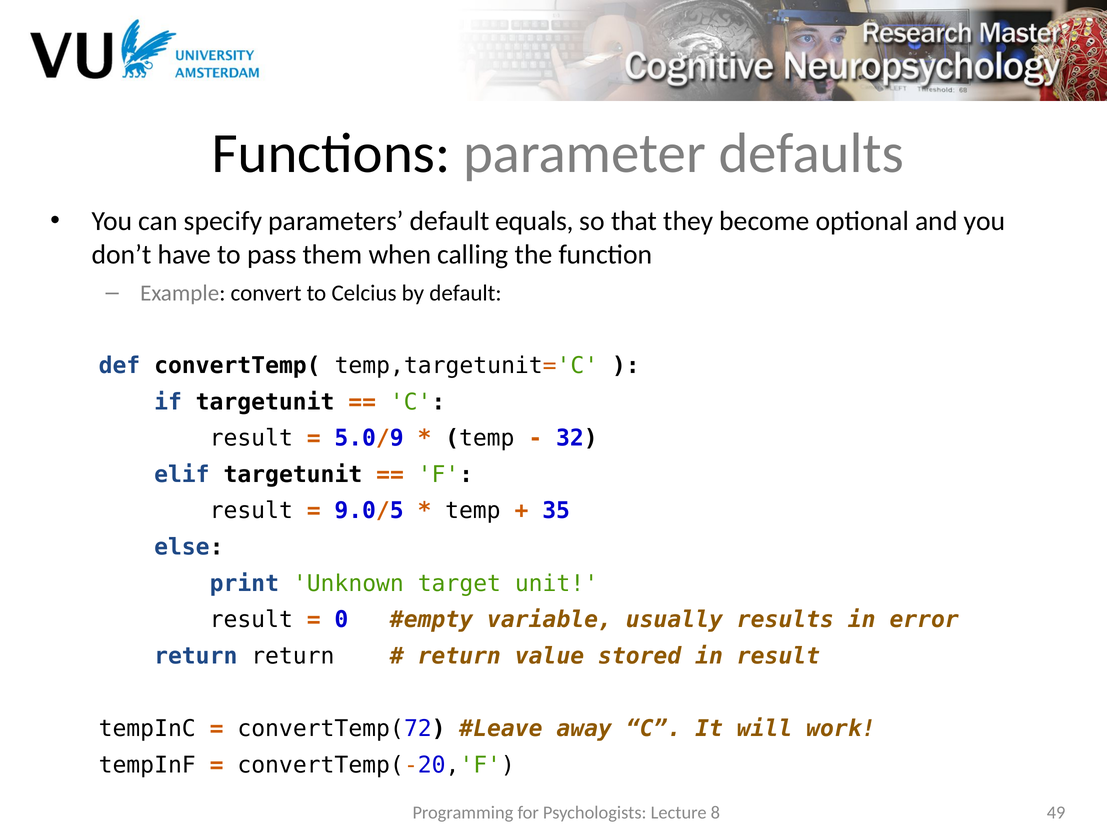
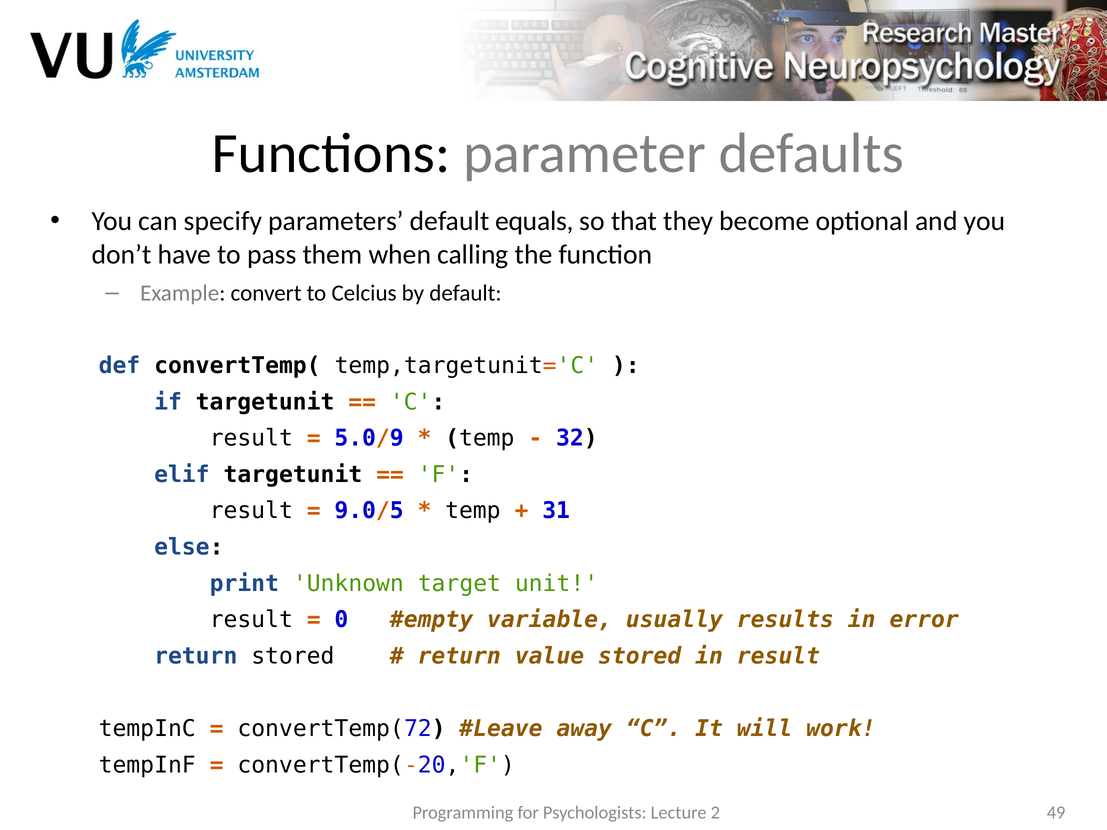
35: 35 -> 31
return return: return -> stored
8: 8 -> 2
